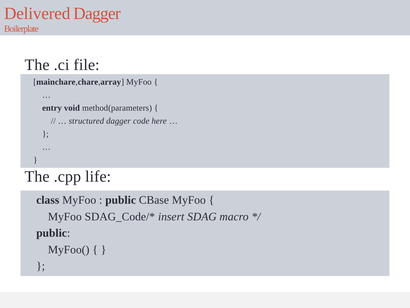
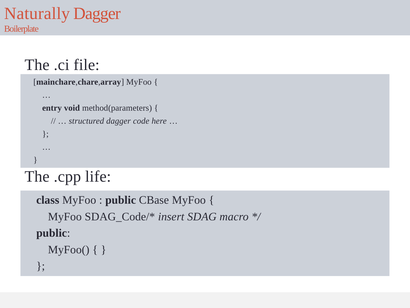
Delivered: Delivered -> Naturally
